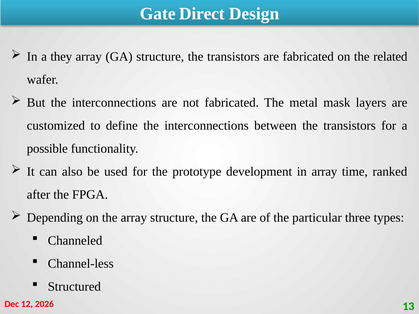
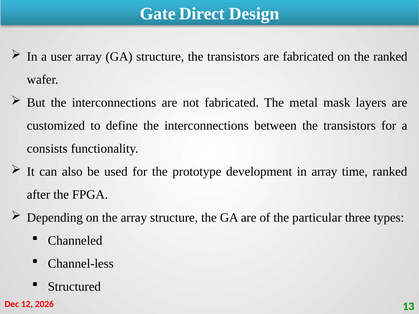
they: they -> user
the related: related -> ranked
possible: possible -> consists
